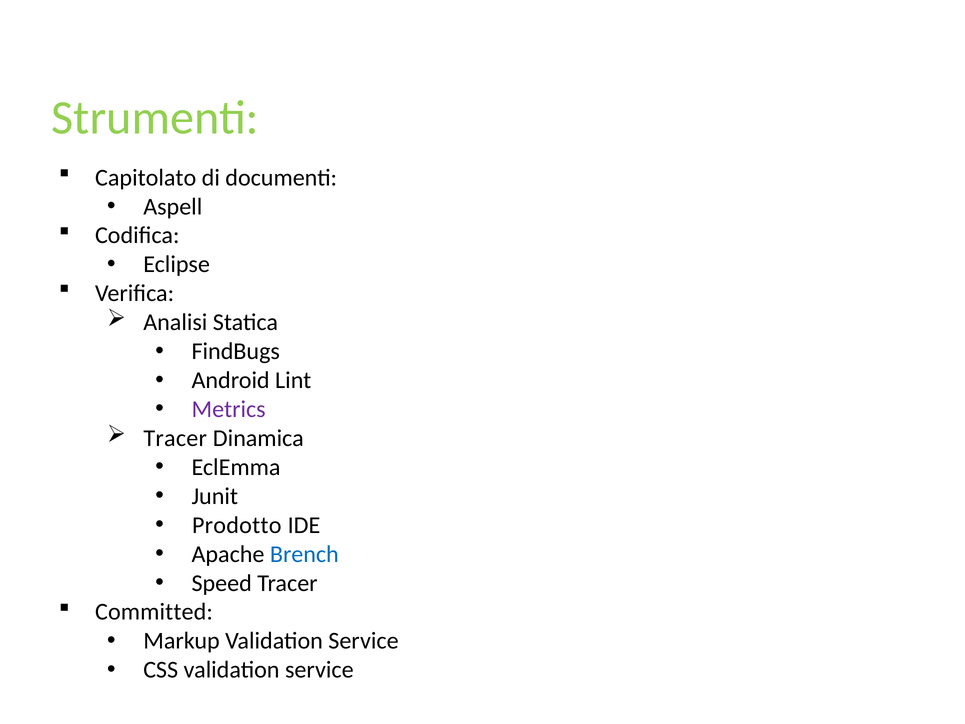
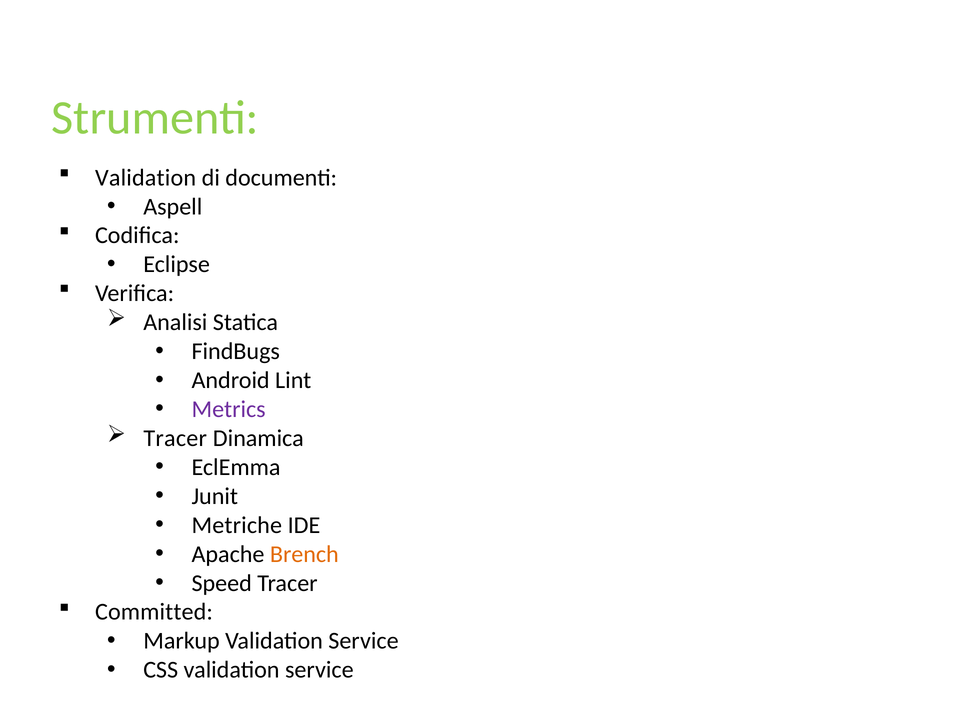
Capitolato at (146, 178): Capitolato -> Validation
Prodotto: Prodotto -> Metriche
Brench colour: blue -> orange
